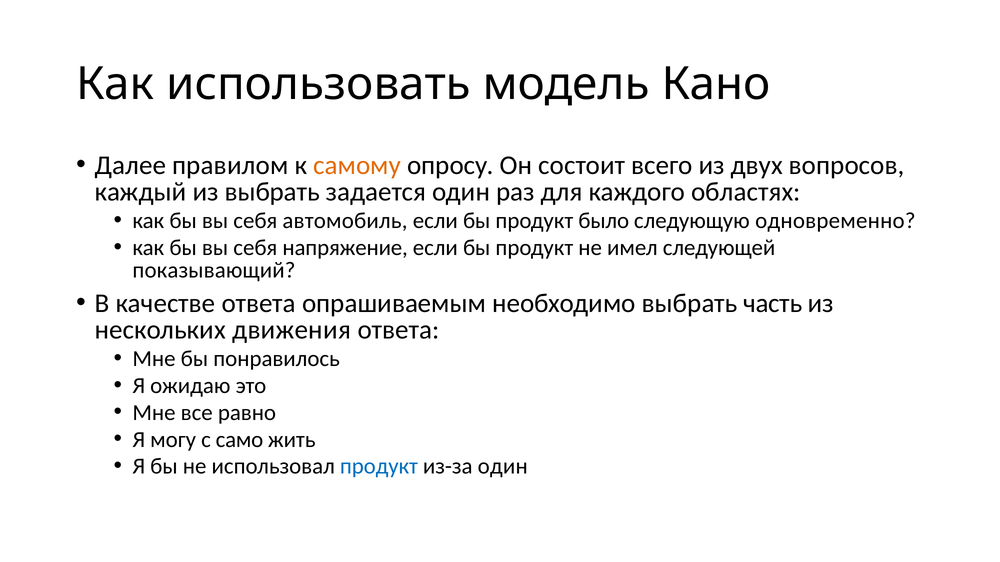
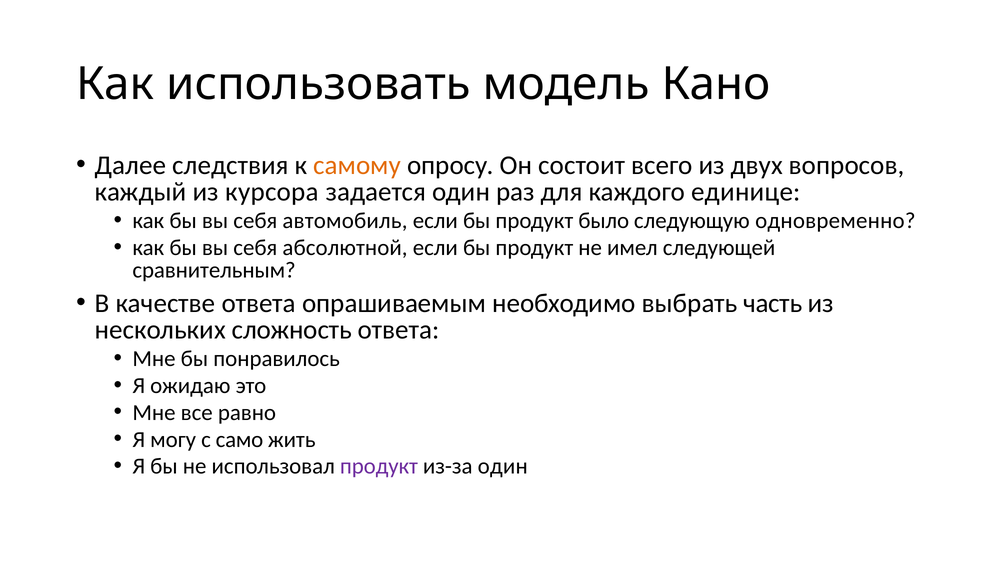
правилом: правилом -> следствия
из выбрать: выбрать -> курсора
областях: областях -> единице
напряжение: напряжение -> абсолютной
показывающий: показывающий -> сравнительным
движения: движения -> сложность
продукт at (379, 467) colour: blue -> purple
